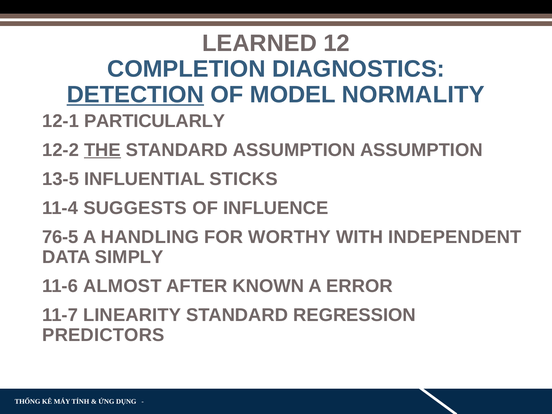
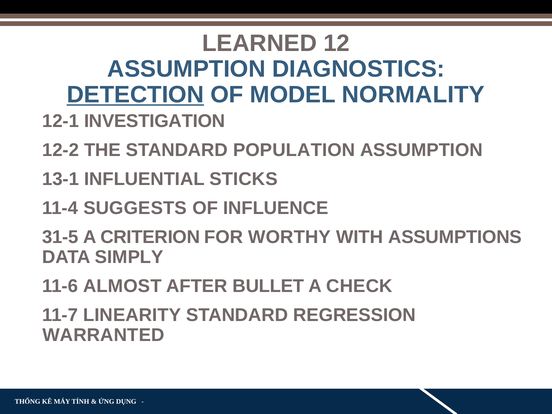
COMPLETION at (186, 69): COMPLETION -> ASSUMPTION
PARTICULARLY: PARTICULARLY -> INVESTIGATION
THE underline: present -> none
STANDARD ASSUMPTION: ASSUMPTION -> POPULATION
13-5: 13-5 -> 13-1
76-5: 76-5 -> 31-5
HANDLING: HANDLING -> CRITERION
INDEPENDENT: INDEPENDENT -> ASSUMPTIONS
KNOWN: KNOWN -> BULLET
ERROR: ERROR -> CHECK
PREDICTORS: PREDICTORS -> WARRANTED
